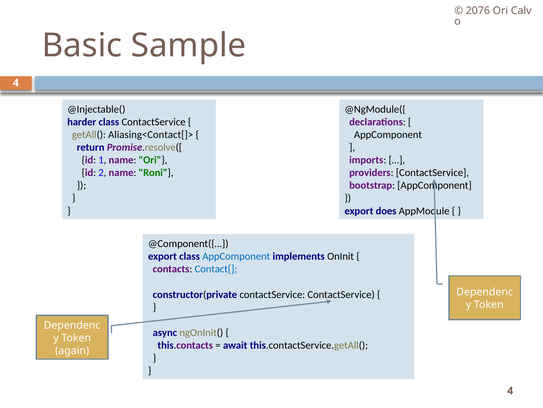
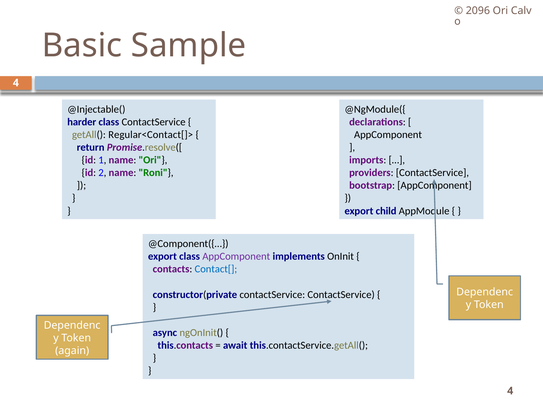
2076: 2076 -> 2096
Aliasing<Contact[]>: Aliasing<Contact[]> -> Regular<Contact[]>
does: does -> child
AppComponent at (236, 256) colour: blue -> purple
